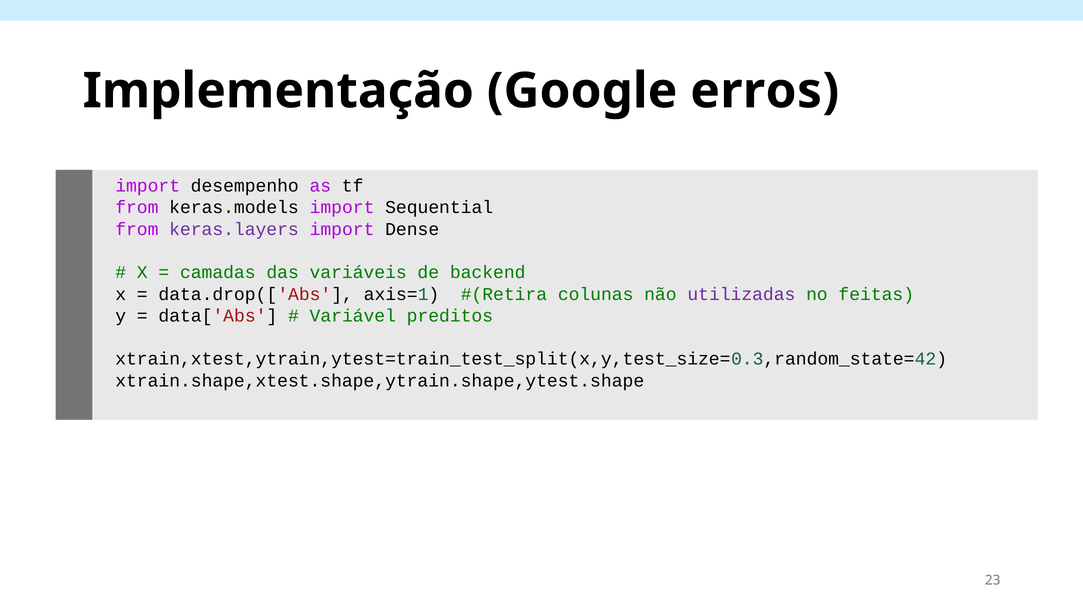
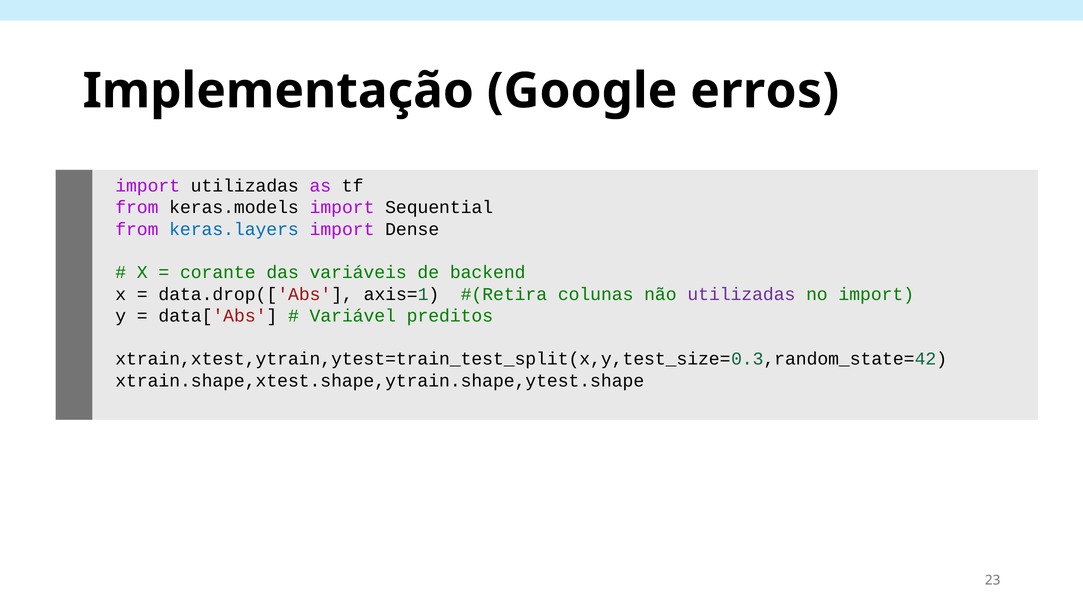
import desempenho: desempenho -> utilizadas
keras.layers colour: purple -> blue
camadas: camadas -> corante
no feitas: feitas -> import
